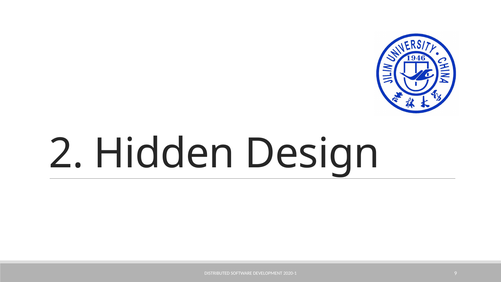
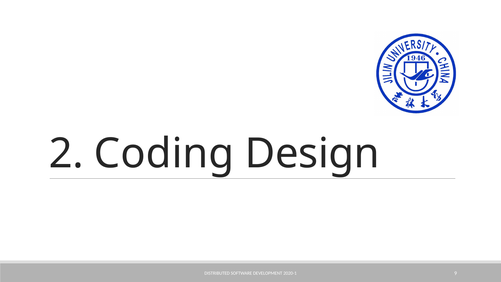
Hidden: Hidden -> Coding
